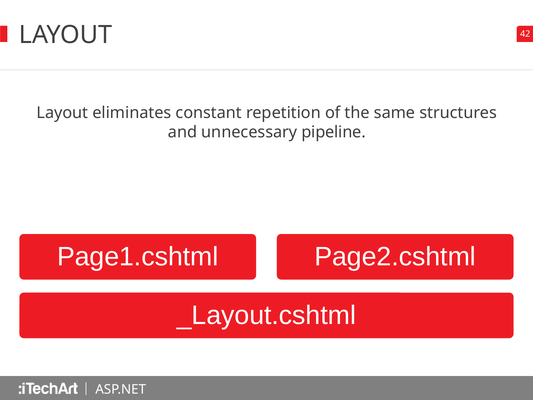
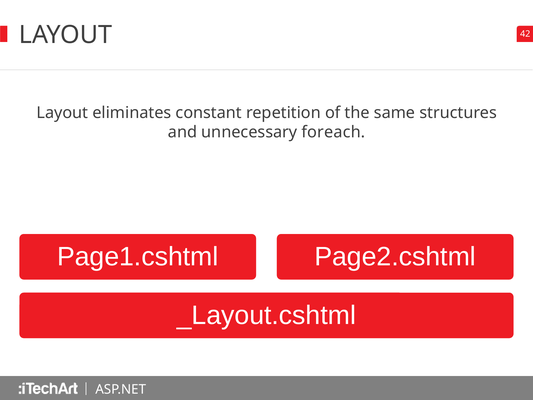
pipeline: pipeline -> foreach
